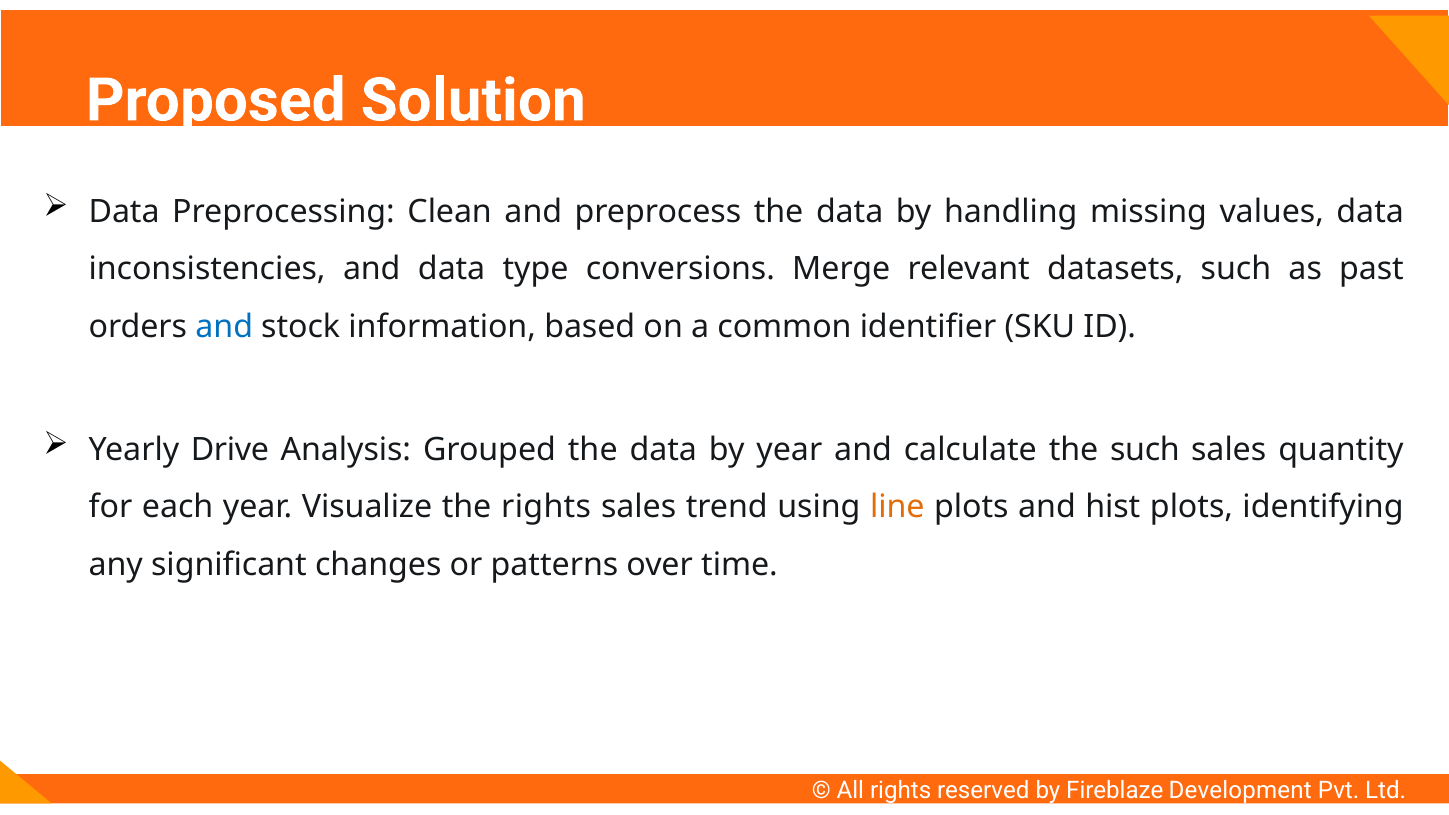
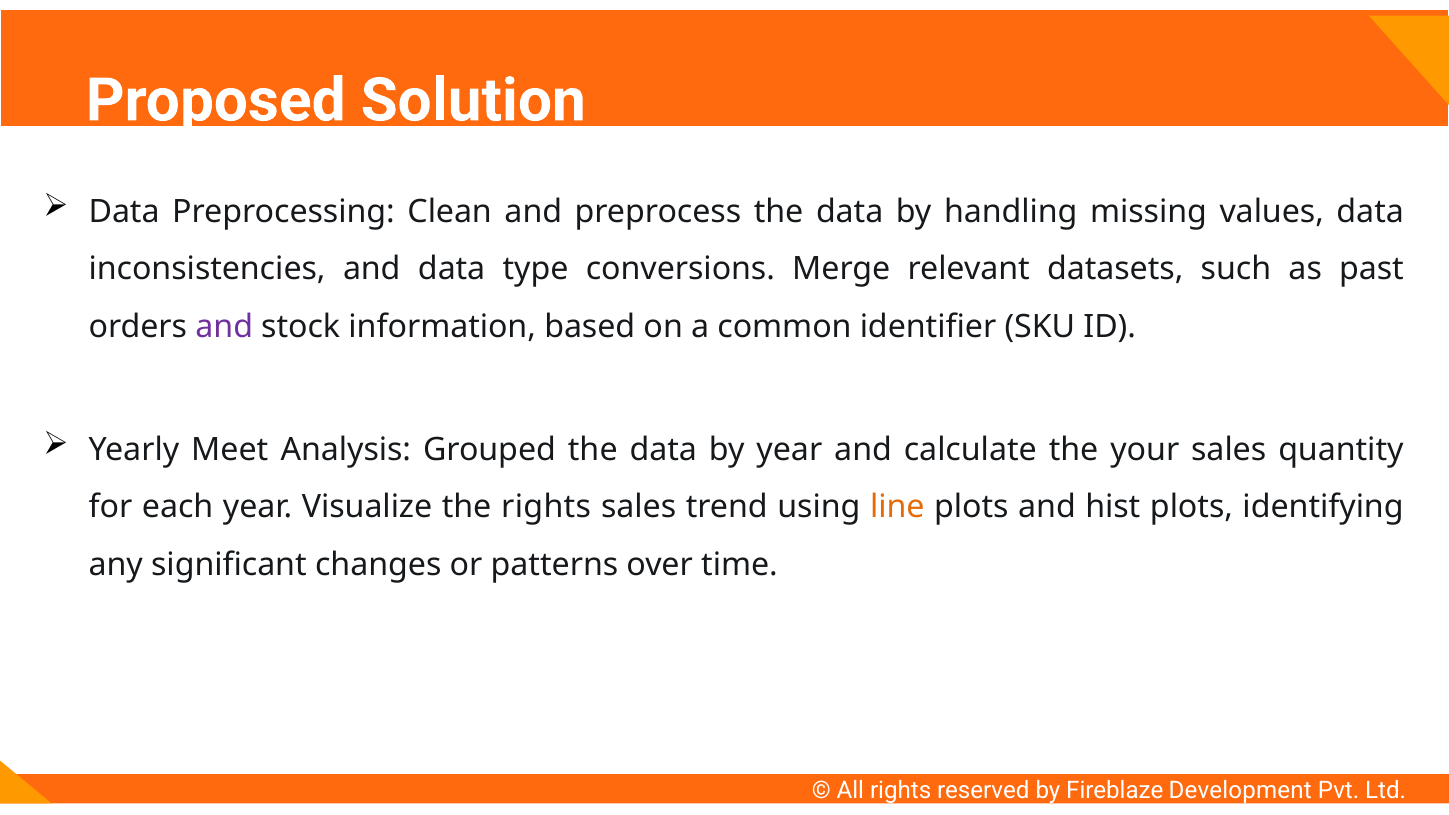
and at (224, 327) colour: blue -> purple
Drive: Drive -> Meet
the such: such -> your
